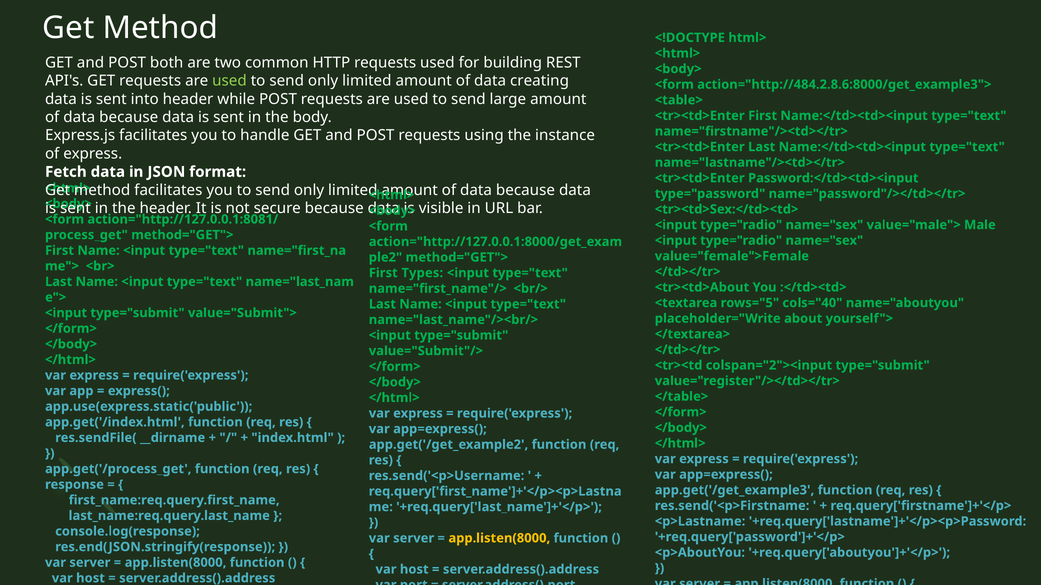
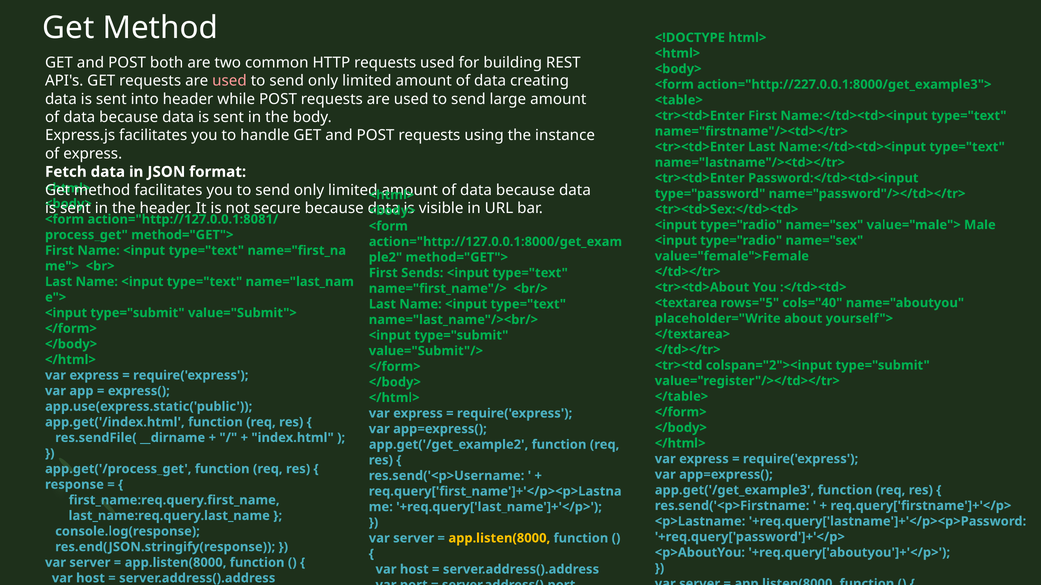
used at (229, 81) colour: light green -> pink
action="http://484.2.8.6:8000/get_example3">: action="http://484.2.8.6:8000/get_example3"> -> action="http://227.0.0.1:8000/get_example3">
Types: Types -> Sends
